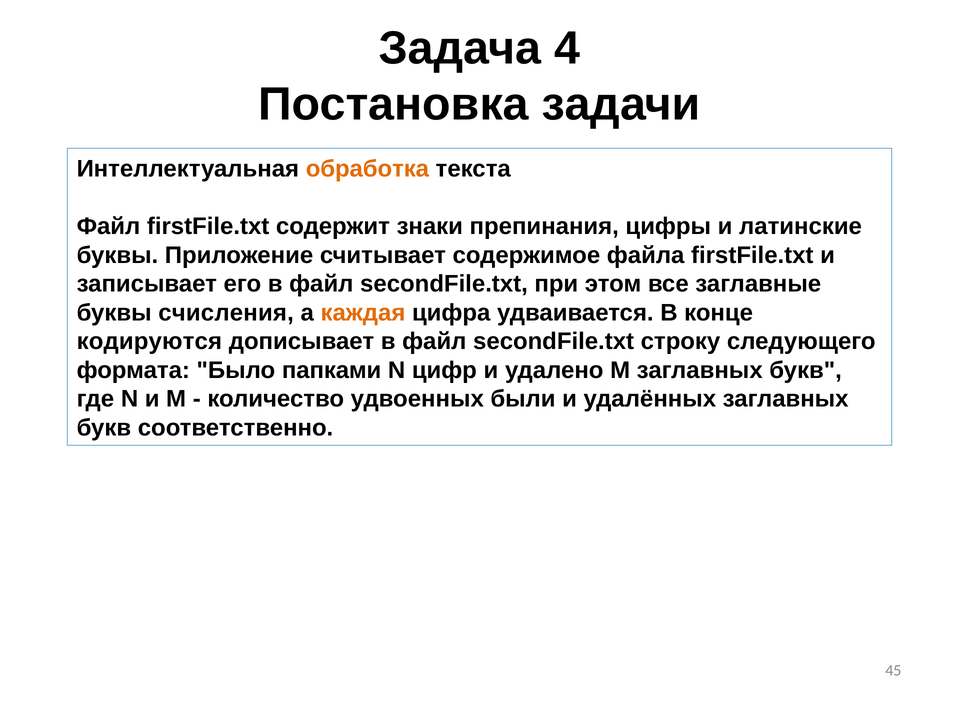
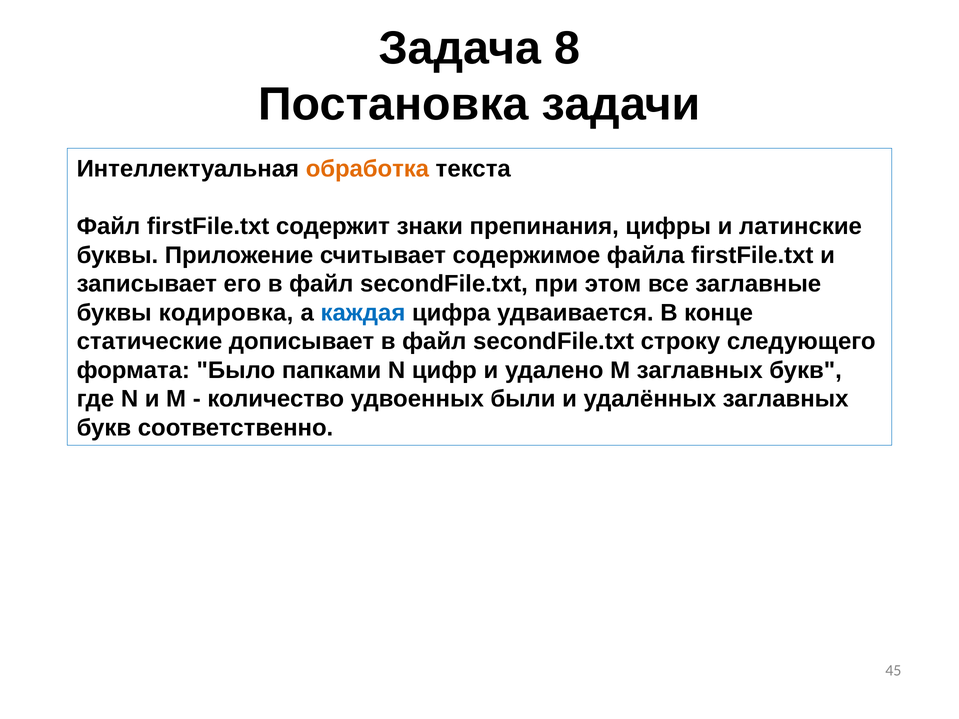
4: 4 -> 8
счисления: счисления -> кодировка
каждая colour: orange -> blue
кодируются: кодируются -> статические
